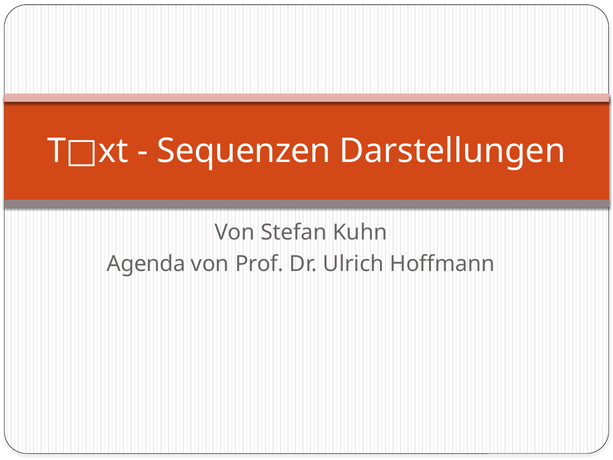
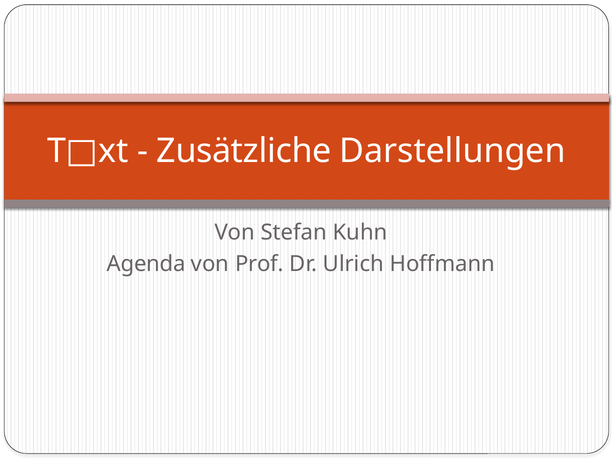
Sequenzen: Sequenzen -> Zusätzliche
